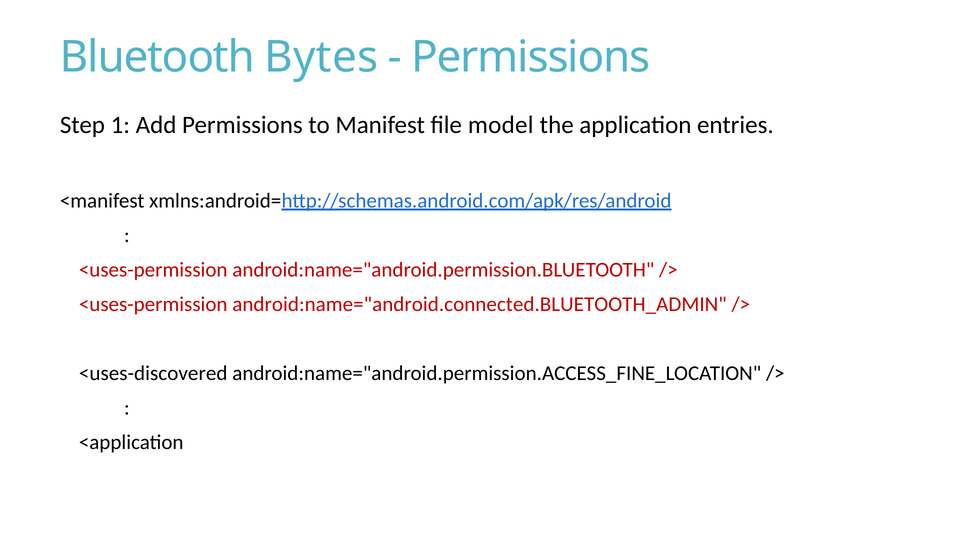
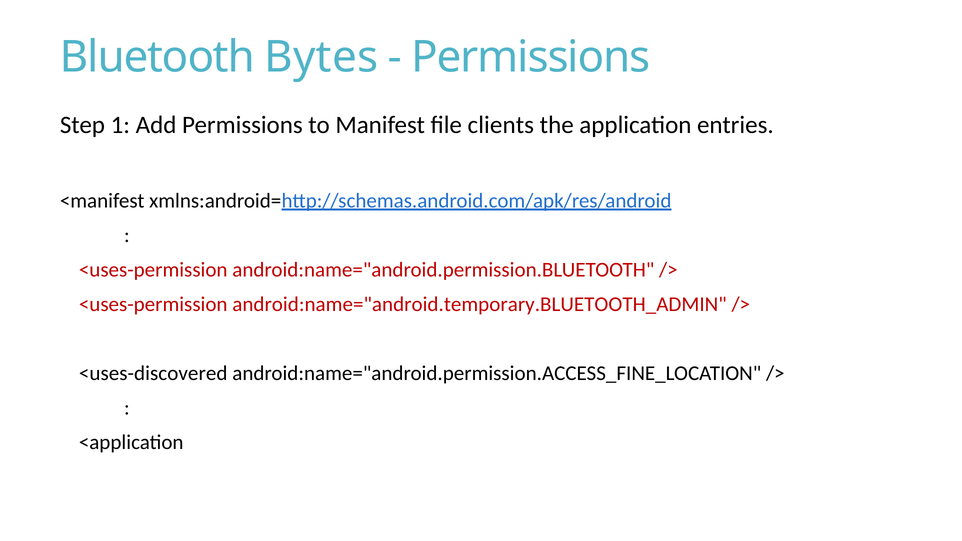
model: model -> clients
android:name="android.connected.BLUETOOTH_ADMIN: android:name="android.connected.BLUETOOTH_ADMIN -> android:name="android.temporary.BLUETOOTH_ADMIN
